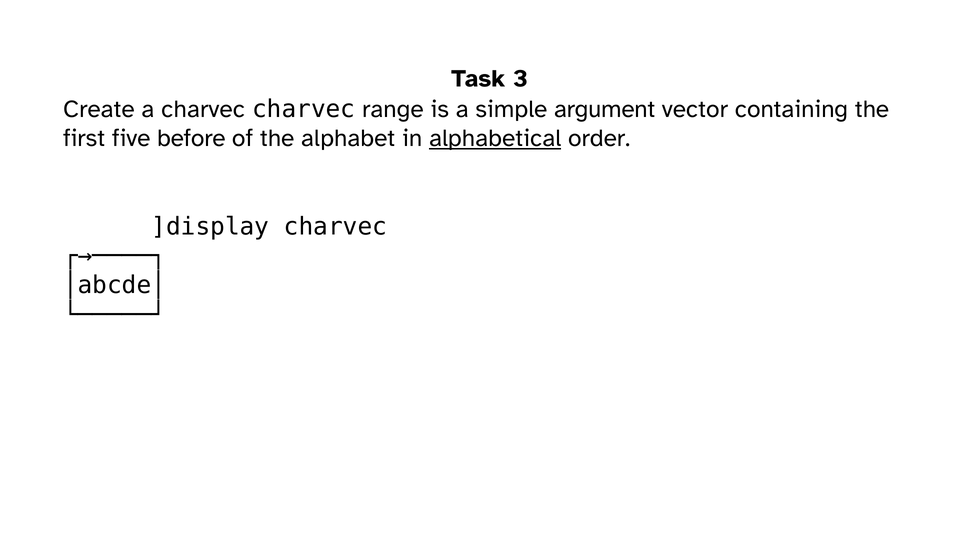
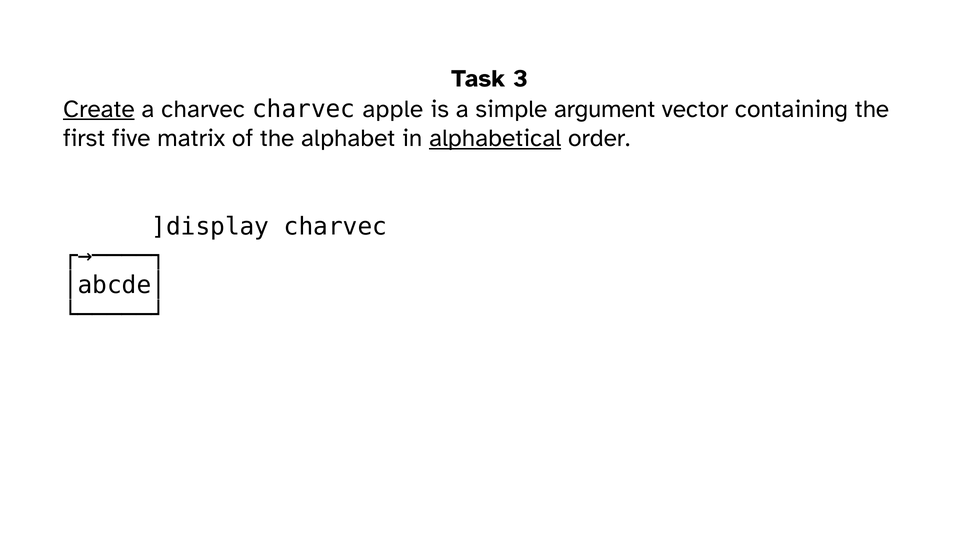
Create underline: none -> present
range: range -> apple
before: before -> matrix
